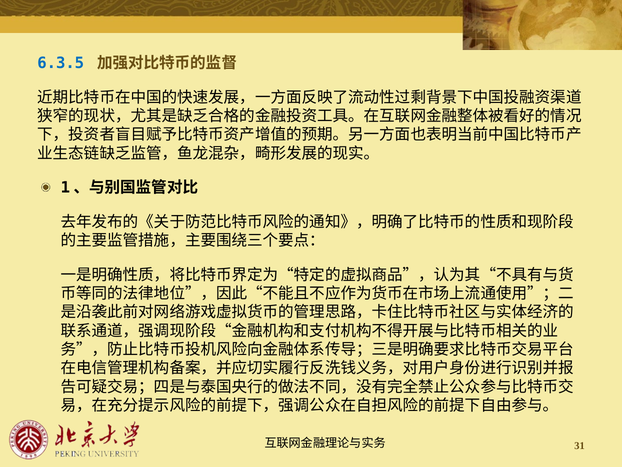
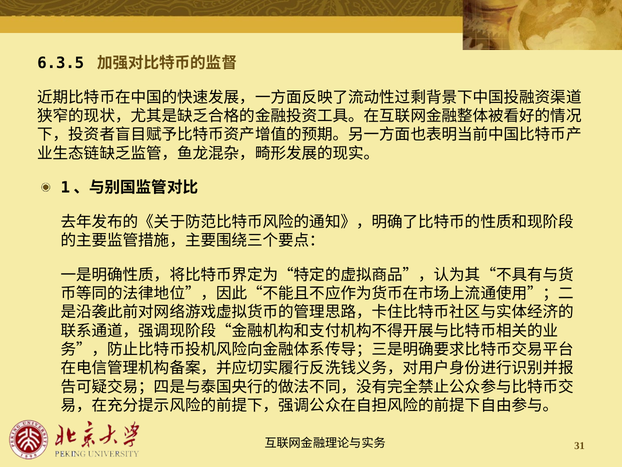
6.3.5 colour: blue -> black
